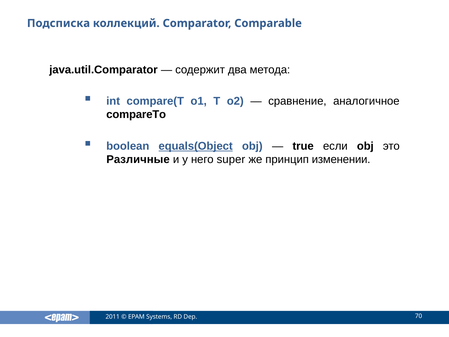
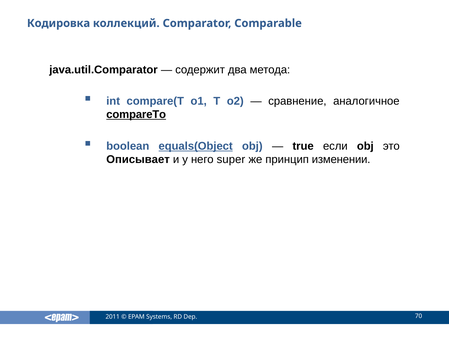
Подсписка: Подсписка -> Кодировка
compareTo underline: none -> present
Различные: Различные -> Описывает
